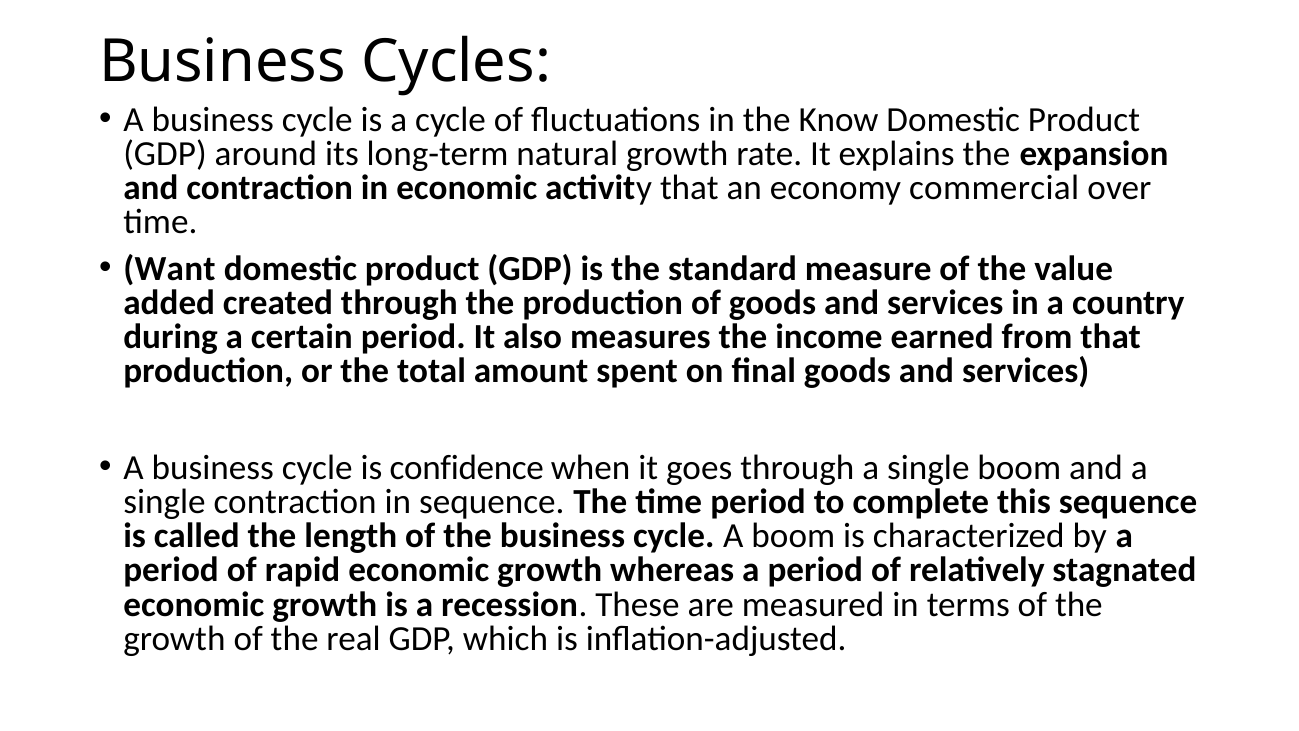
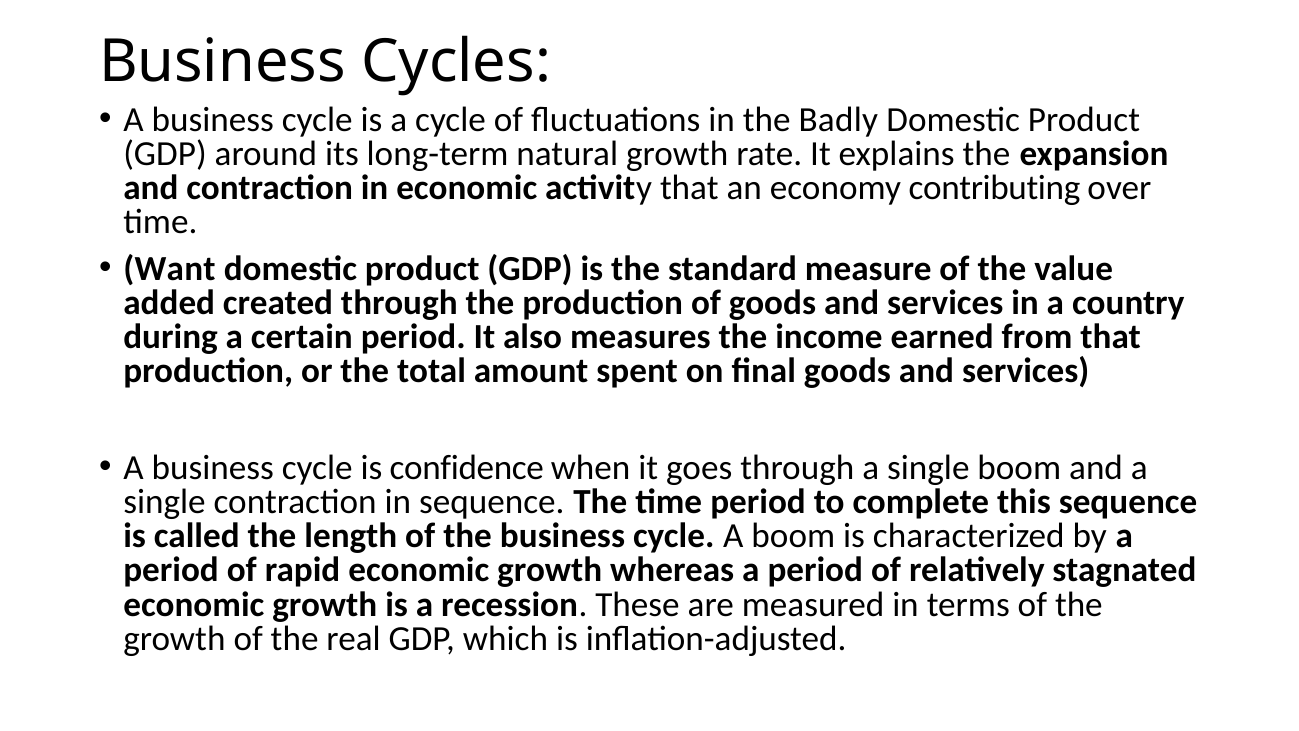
Know: Know -> Badly
commercial: commercial -> contributing
